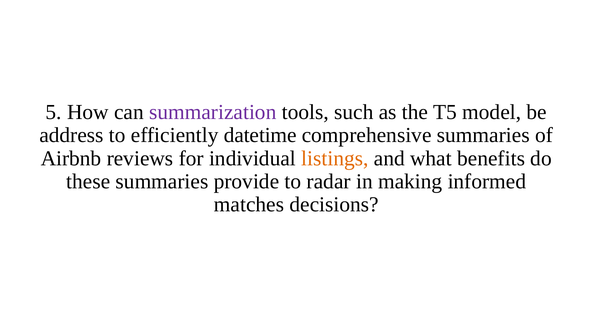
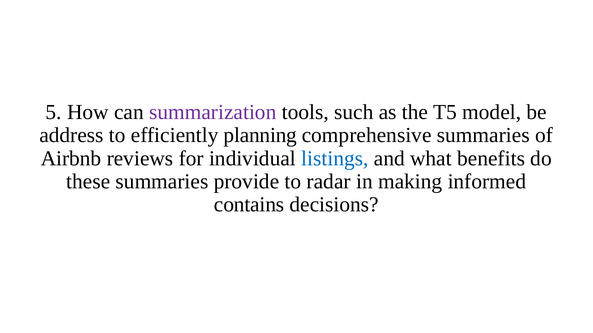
datetime: datetime -> planning
listings colour: orange -> blue
matches: matches -> contains
